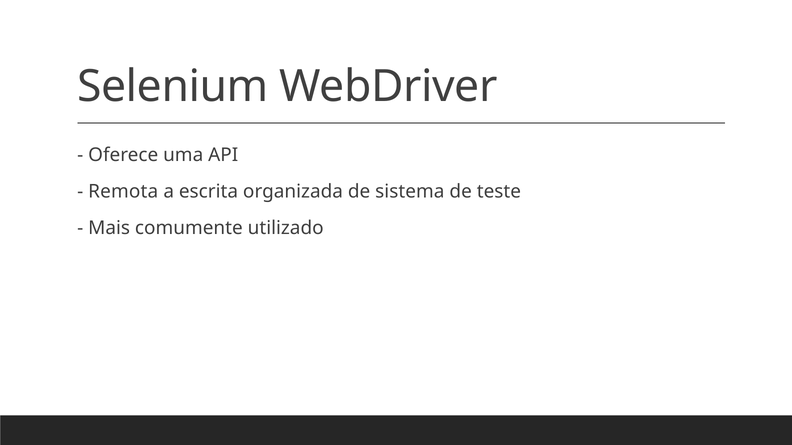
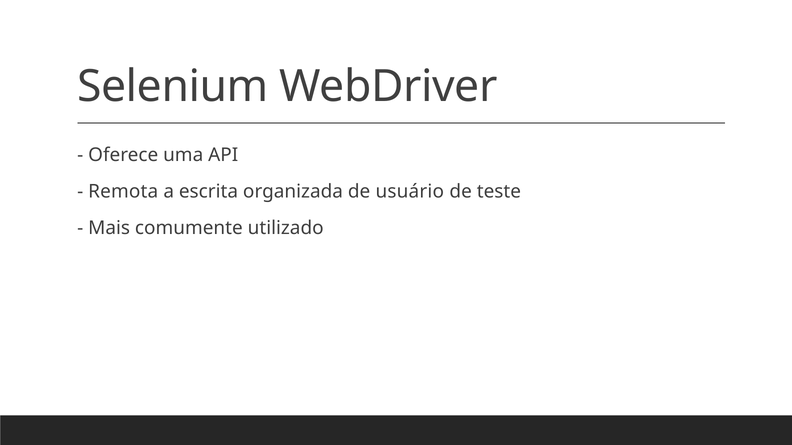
sistema: sistema -> usuário
